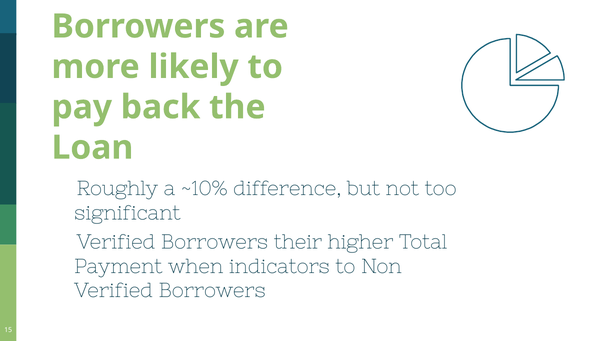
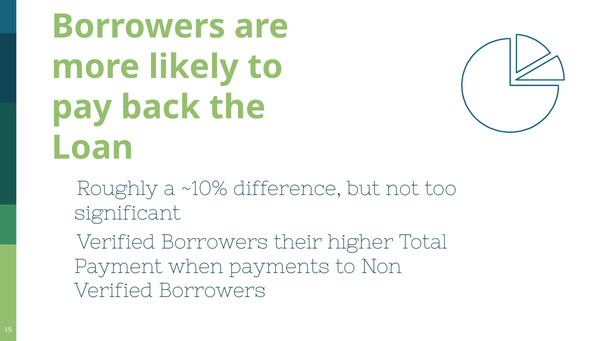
indicators: indicators -> payments
